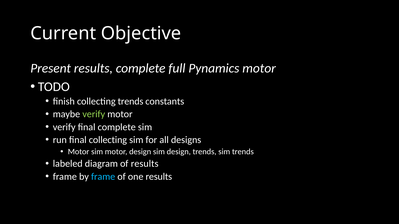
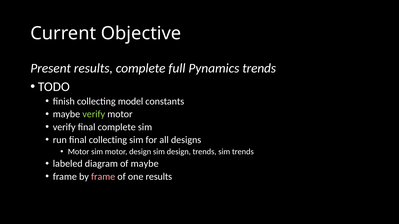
Pynamics motor: motor -> trends
collecting trends: trends -> model
of results: results -> maybe
frame at (103, 177) colour: light blue -> pink
